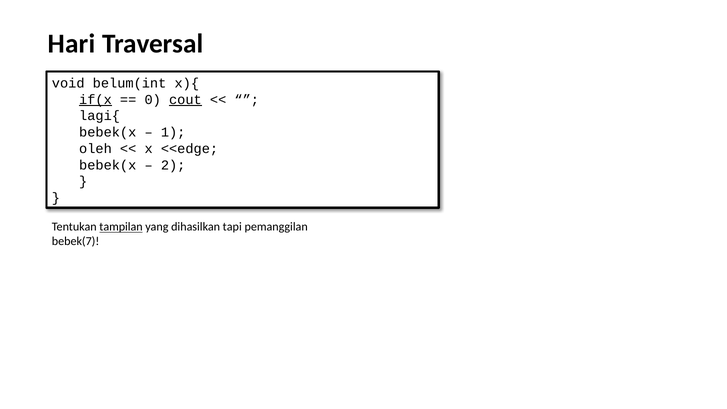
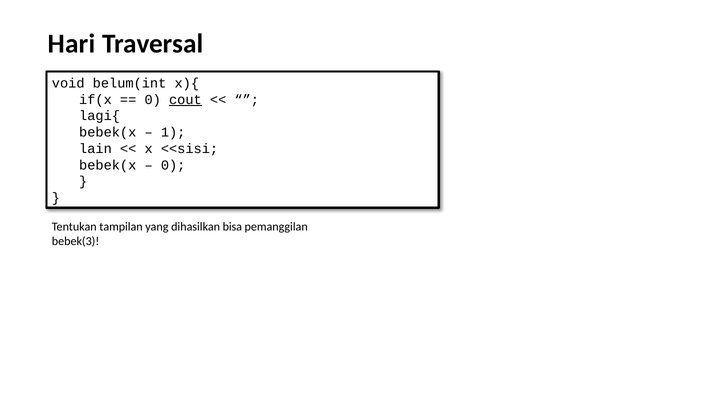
if(x underline: present -> none
oleh: oleh -> lain
<<edge: <<edge -> <<sisi
2 at (173, 165): 2 -> 0
tampilan underline: present -> none
tapi: tapi -> bisa
bebek(7: bebek(7 -> bebek(3
